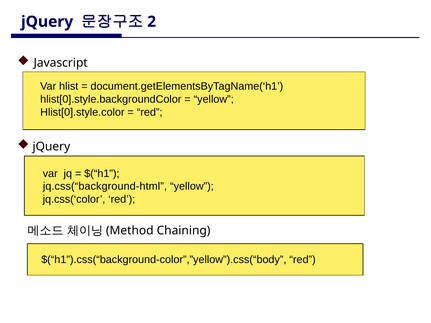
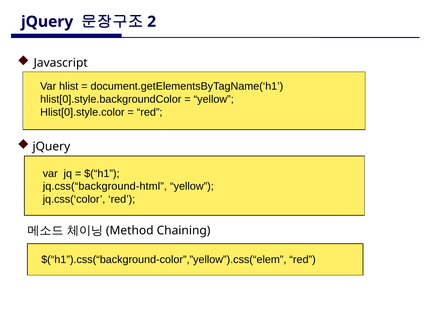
$(“h1”).css(“background-color”,”yellow”).css(“body: $(“h1”).css(“background-color”,”yellow”).css(“body -> $(“h1”).css(“background-color”,”yellow”).css(“elem
